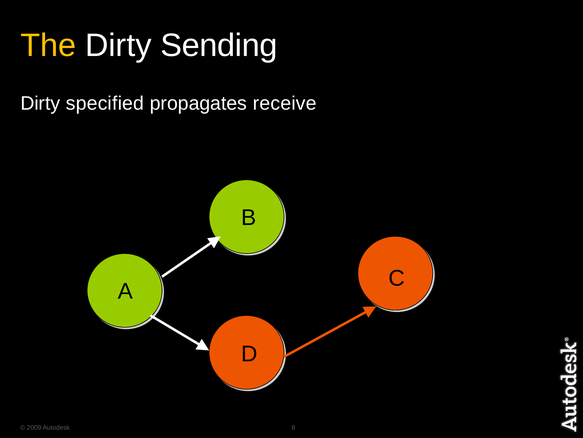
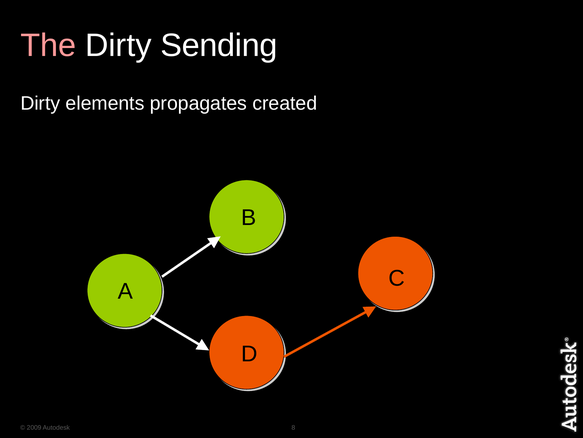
The colour: yellow -> pink
specified: specified -> elements
receive: receive -> created
